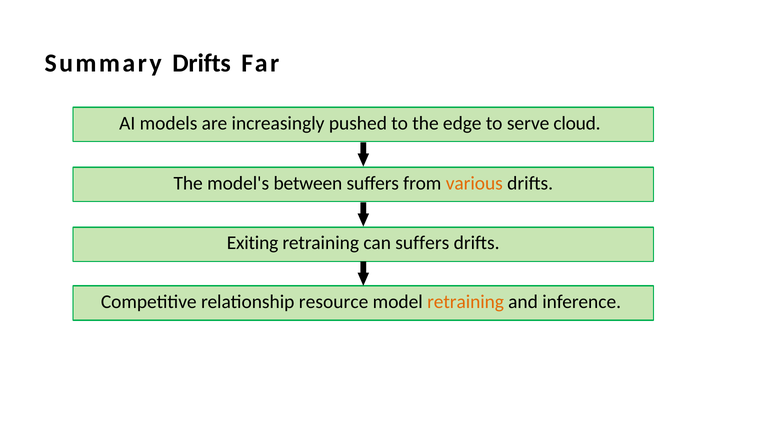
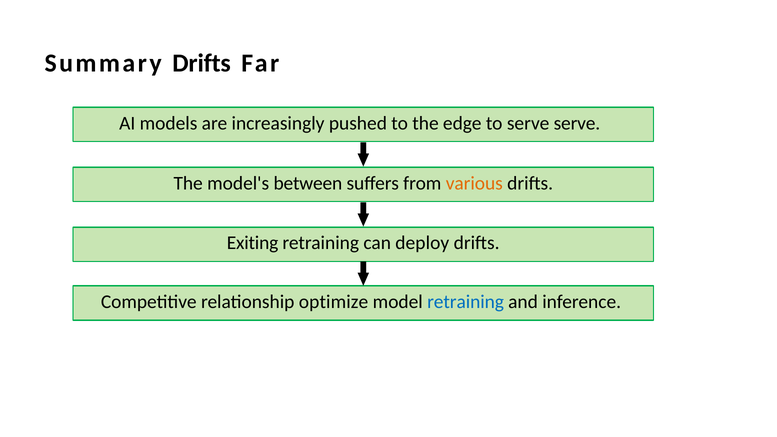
serve cloud: cloud -> serve
can suffers: suffers -> deploy
resource: resource -> optimize
retraining at (466, 302) colour: orange -> blue
